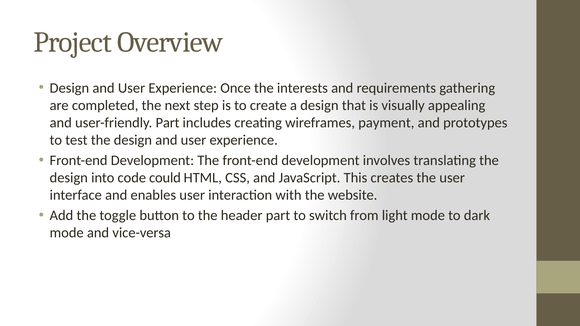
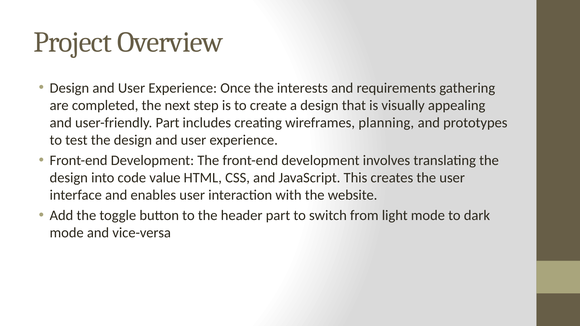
payment: payment -> planning
could: could -> value
